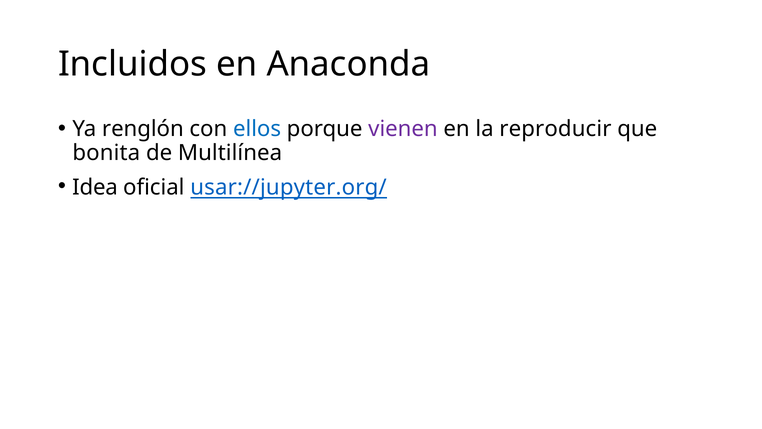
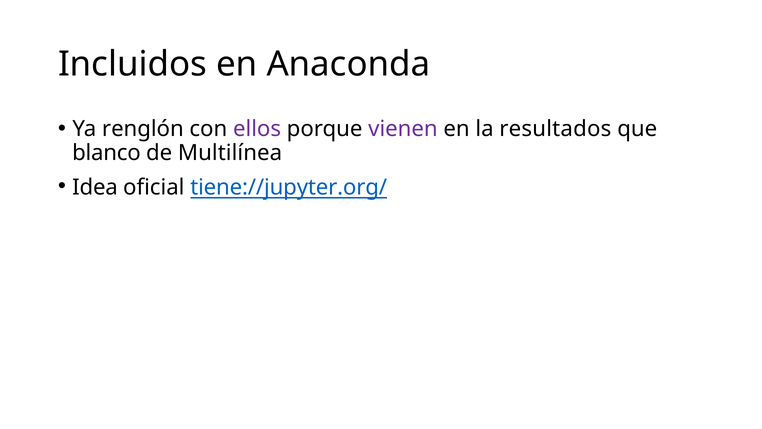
ellos colour: blue -> purple
reproducir: reproducir -> resultados
bonita: bonita -> blanco
usar://jupyter.org/: usar://jupyter.org/ -> tiene://jupyter.org/
